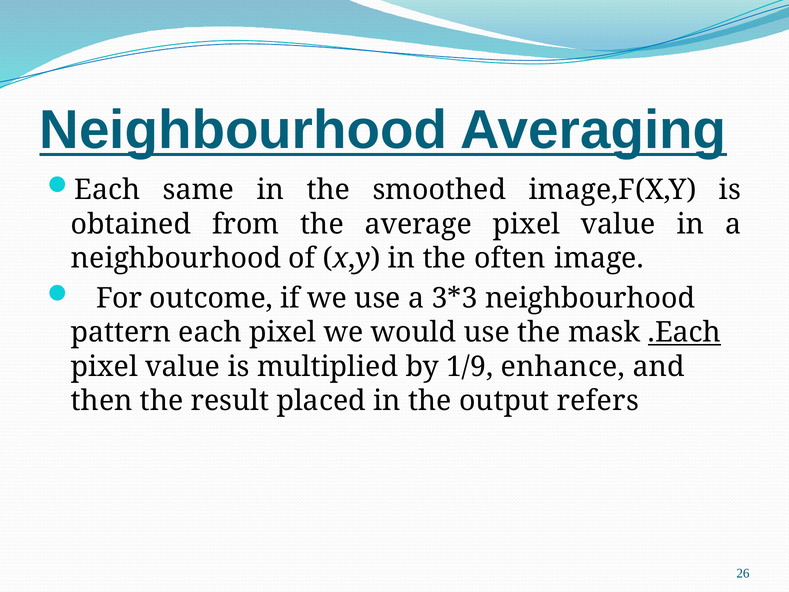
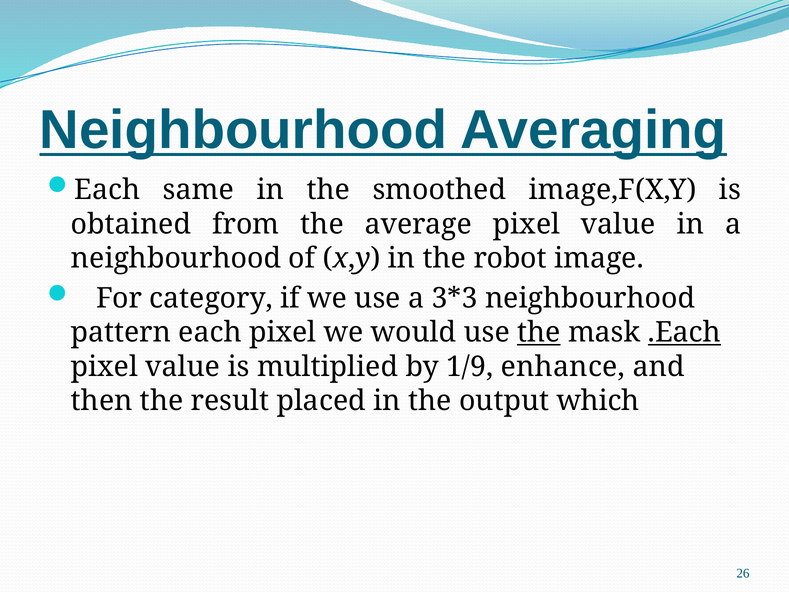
often: often -> robot
outcome: outcome -> category
the at (539, 332) underline: none -> present
refers: refers -> which
